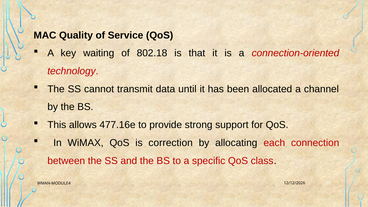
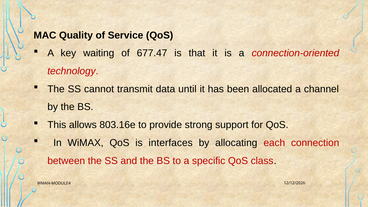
802.18: 802.18 -> 677.47
477.16e: 477.16e -> 803.16e
correction: correction -> interfaces
